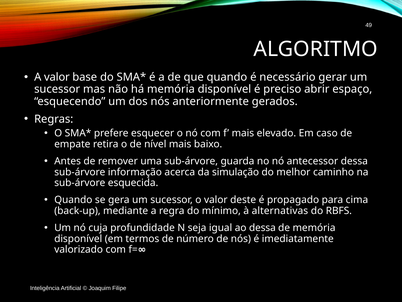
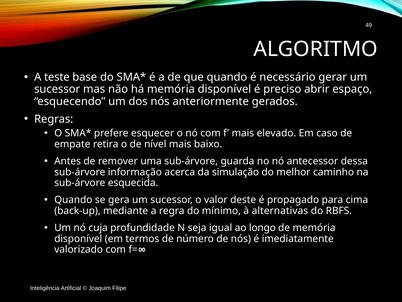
A valor: valor -> teste
ao dessa: dessa -> longo
